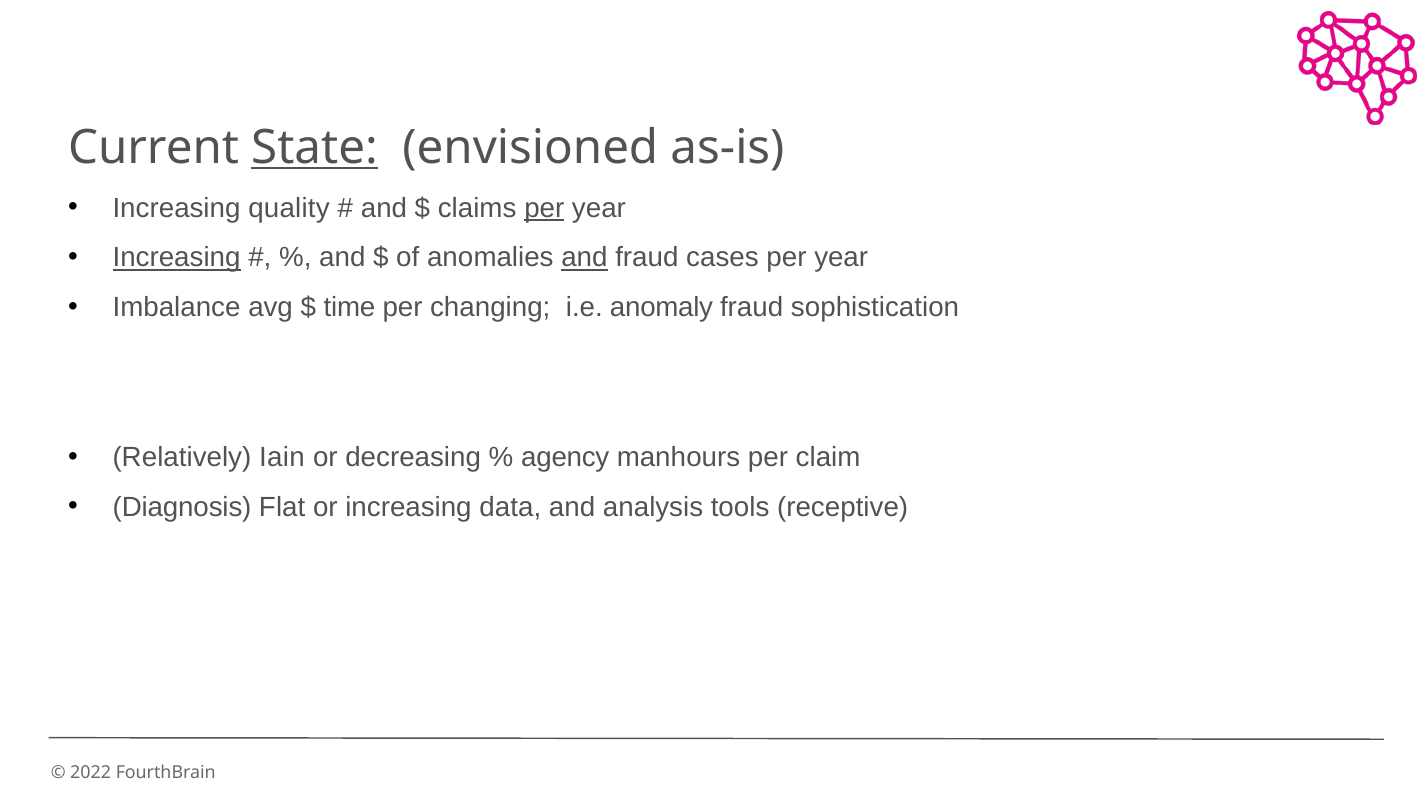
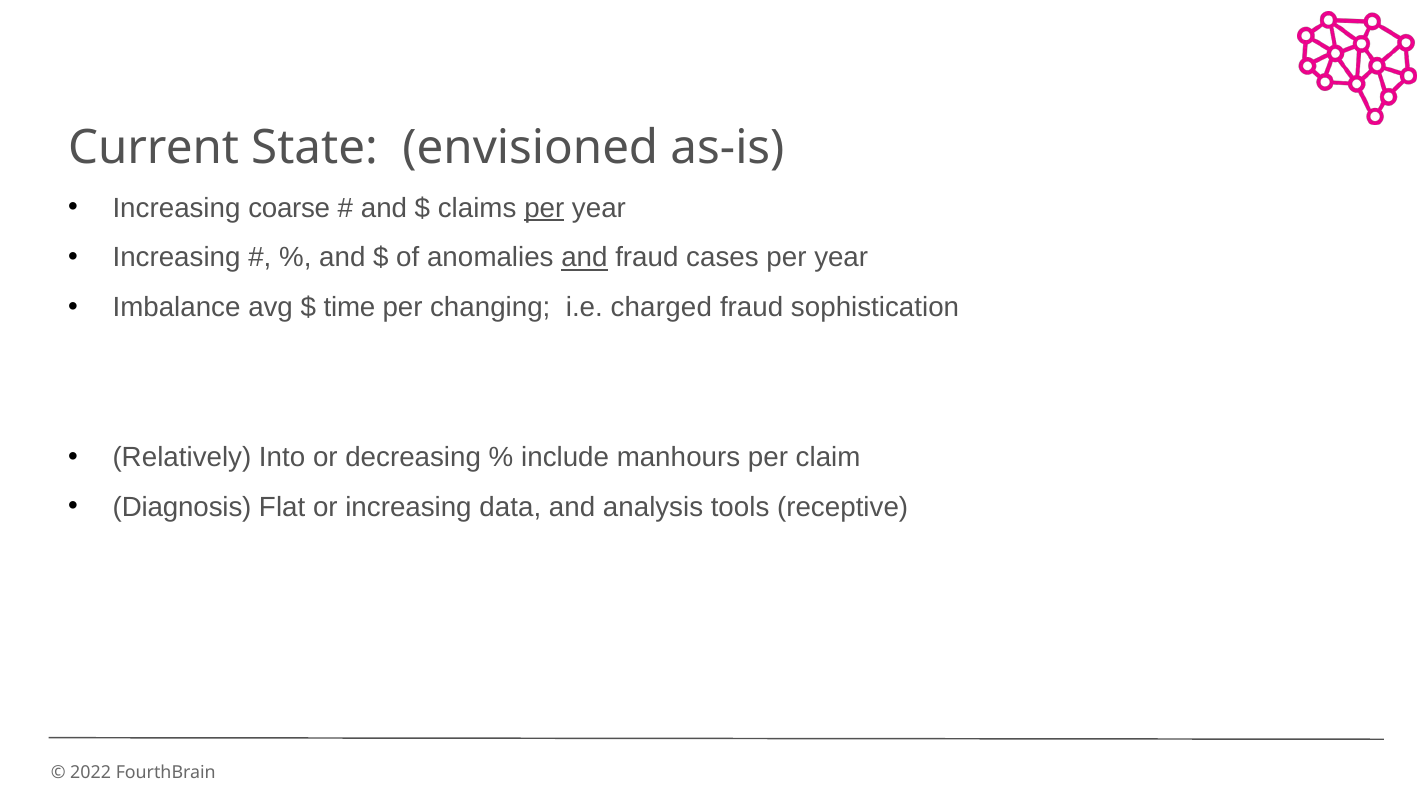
State underline: present -> none
quality: quality -> coarse
Increasing at (177, 258) underline: present -> none
anomaly: anomaly -> charged
Iain: Iain -> Into
agency: agency -> include
